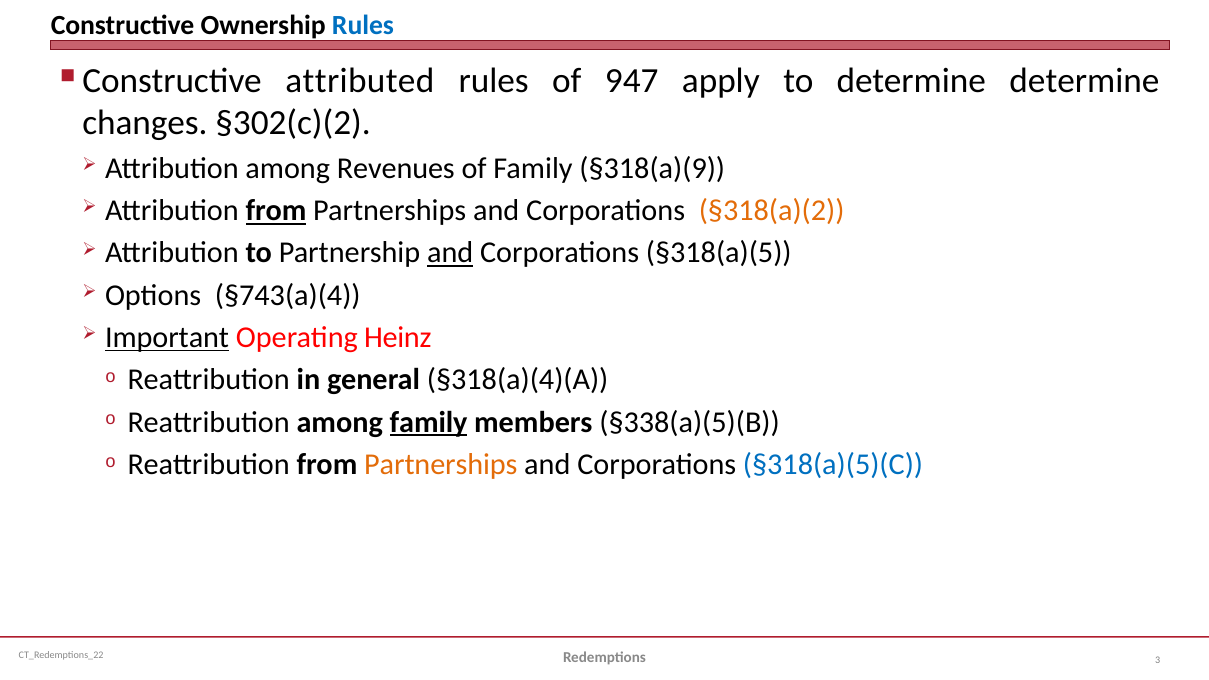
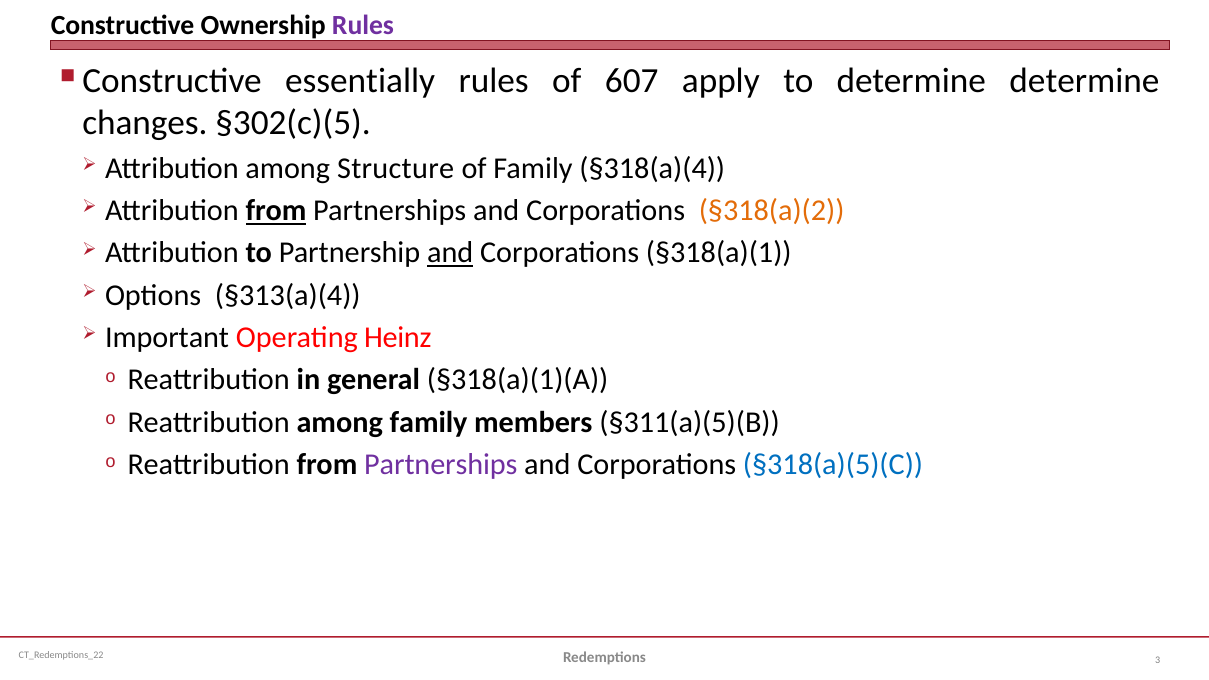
Rules at (363, 26) colour: blue -> purple
attributed: attributed -> essentially
947: 947 -> 607
§302(c)(2: §302(c)(2 -> §302(c)(5
Revenues: Revenues -> Structure
§318(a)(9: §318(a)(9 -> §318(a)(4
§318(a)(5: §318(a)(5 -> §318(a)(1
§743(a)(4: §743(a)(4 -> §313(a)(4
Important underline: present -> none
§318(a)(4)(A: §318(a)(4)(A -> §318(a)(1)(A
family at (429, 422) underline: present -> none
§338(a)(5)(B: §338(a)(5)(B -> §311(a)(5)(B
Partnerships at (441, 464) colour: orange -> purple
